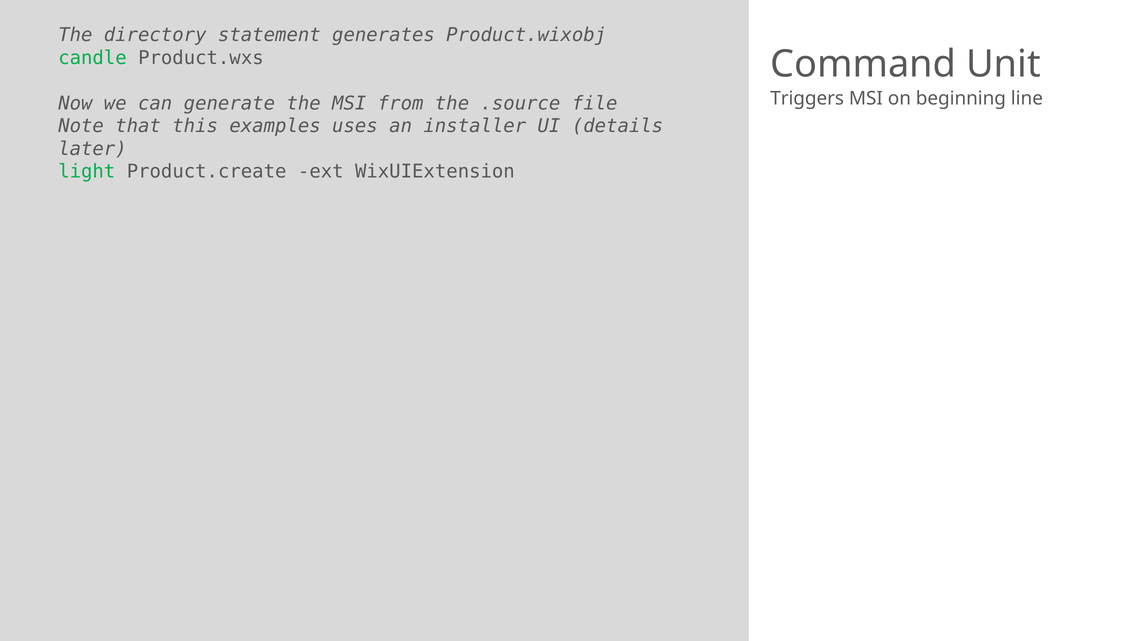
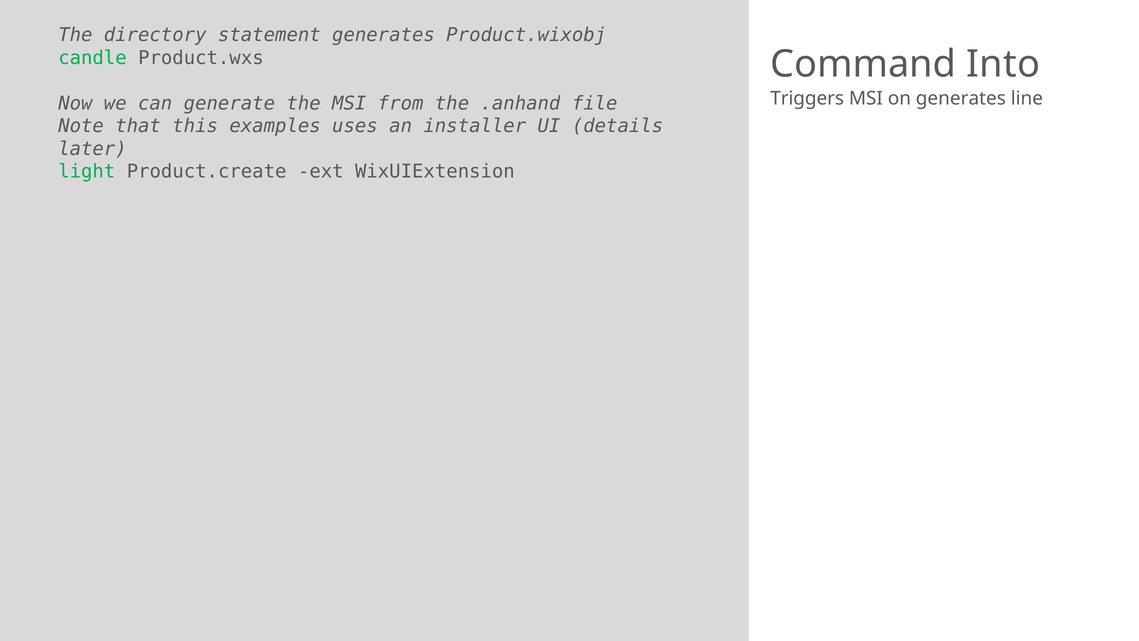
Unit: Unit -> Into
on beginning: beginning -> generates
.source: .source -> .anhand
